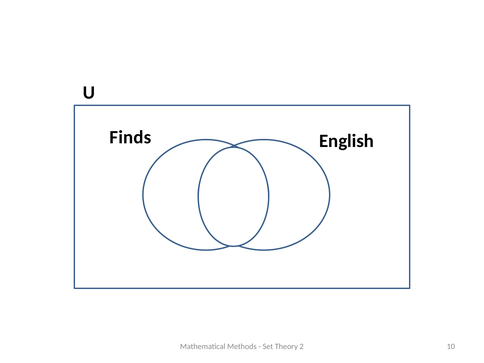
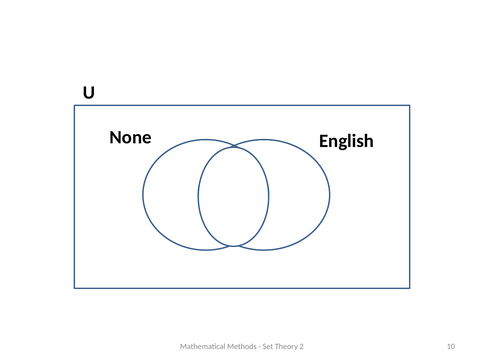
Finds: Finds -> None
